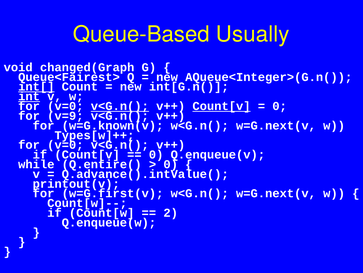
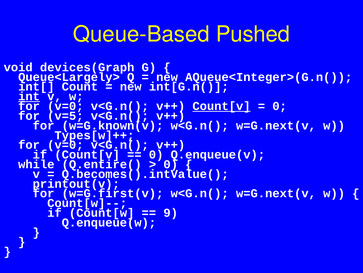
Usually: Usually -> Pushed
changed(Graph: changed(Graph -> devices(Graph
Queue<Fairest>: Queue<Fairest> -> Queue<Largely>
int[ underline: present -> none
v<G.n( at (120, 106) underline: present -> none
v=9: v=9 -> v=5
Q.advance().intValue(: Q.advance().intValue( -> Q.becomes().intValue(
2: 2 -> 9
